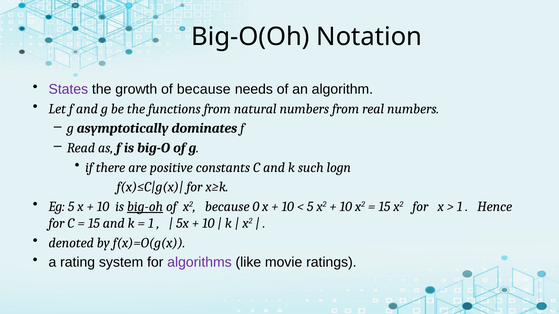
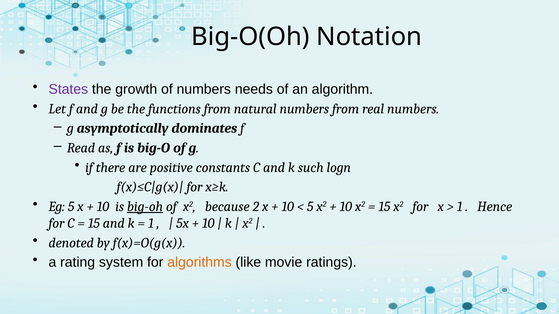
of because: because -> numbers
0: 0 -> 2
algorithms colour: purple -> orange
